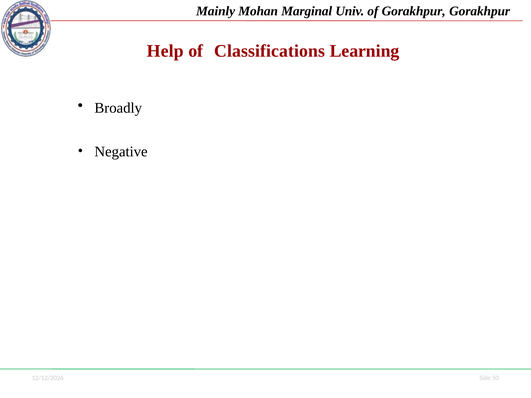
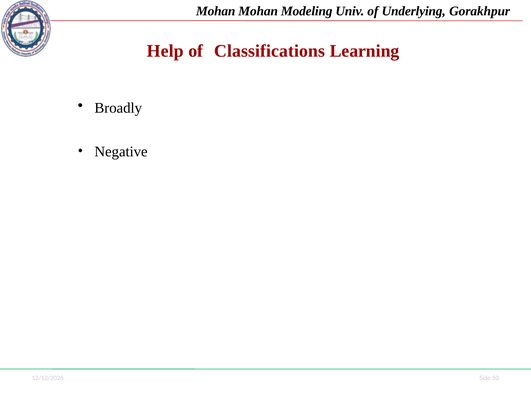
Mainly at (216, 11): Mainly -> Mohan
Marginal: Marginal -> Modeling
of Gorakhpur: Gorakhpur -> Underlying
